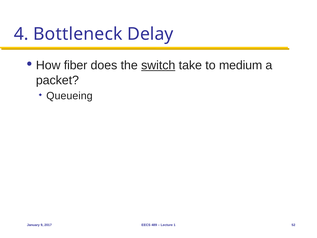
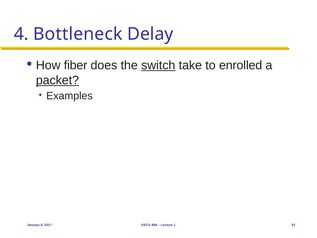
medium: medium -> enrolled
packet underline: none -> present
Queueing: Queueing -> Examples
